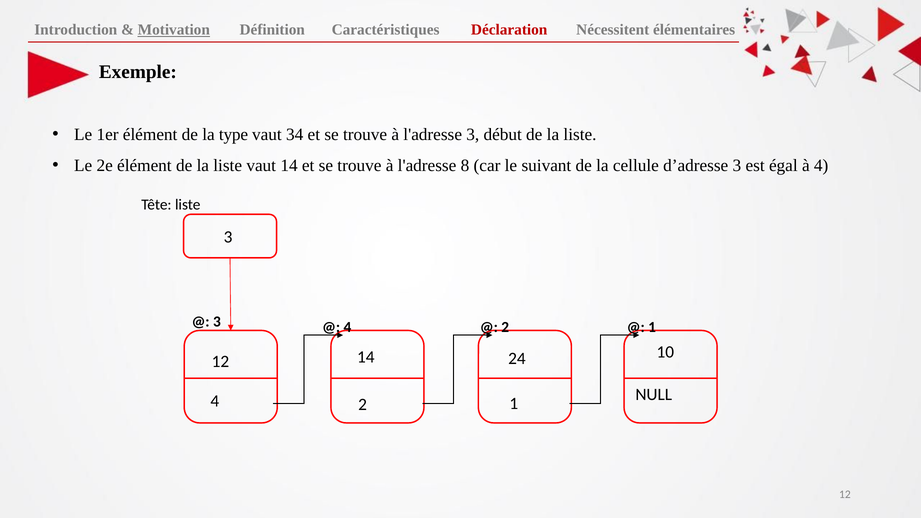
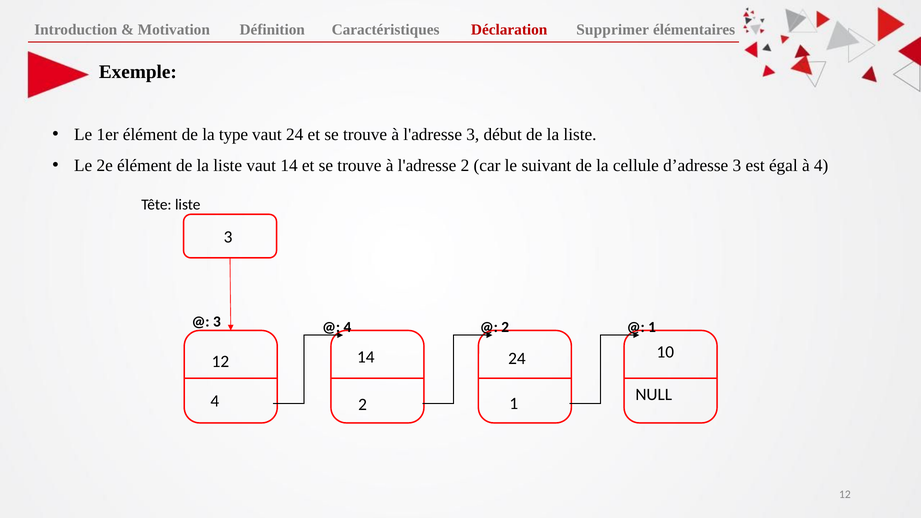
Motivation underline: present -> none
Nécessitent: Nécessitent -> Supprimer
vaut 34: 34 -> 24
l'adresse 8: 8 -> 2
